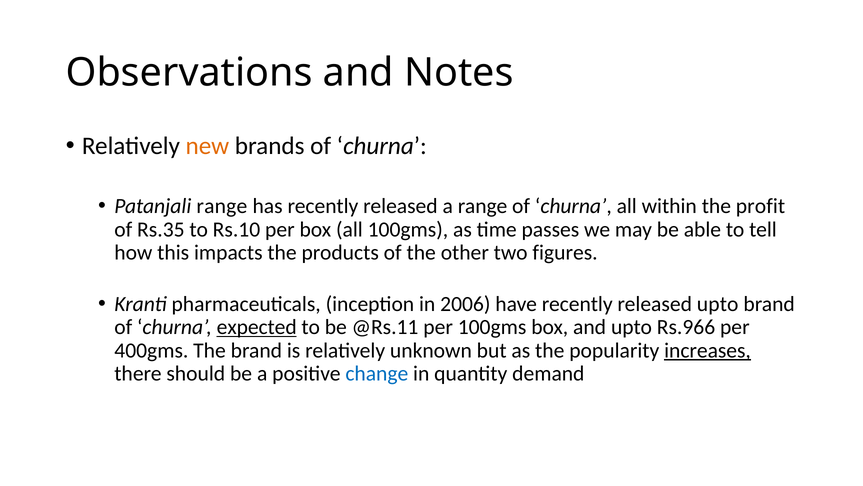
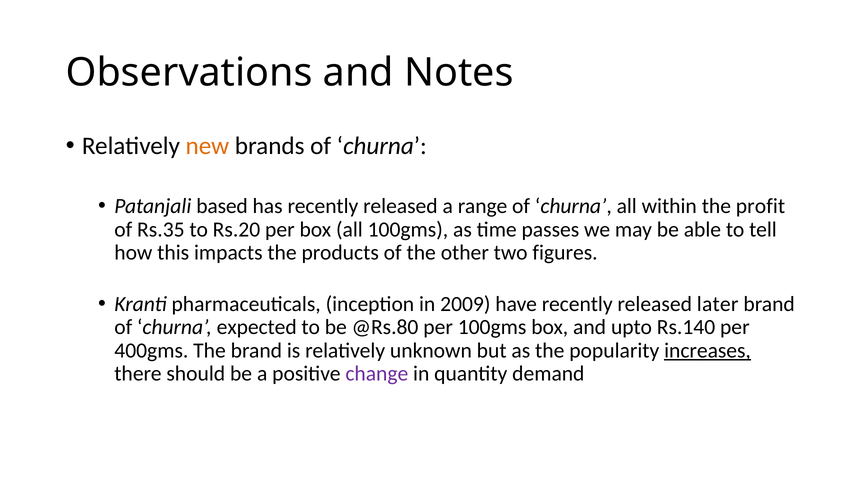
Patanjali range: range -> based
Rs.10: Rs.10 -> Rs.20
2006: 2006 -> 2009
released upto: upto -> later
expected underline: present -> none
@Rs.11: @Rs.11 -> @Rs.80
Rs.966: Rs.966 -> Rs.140
change colour: blue -> purple
